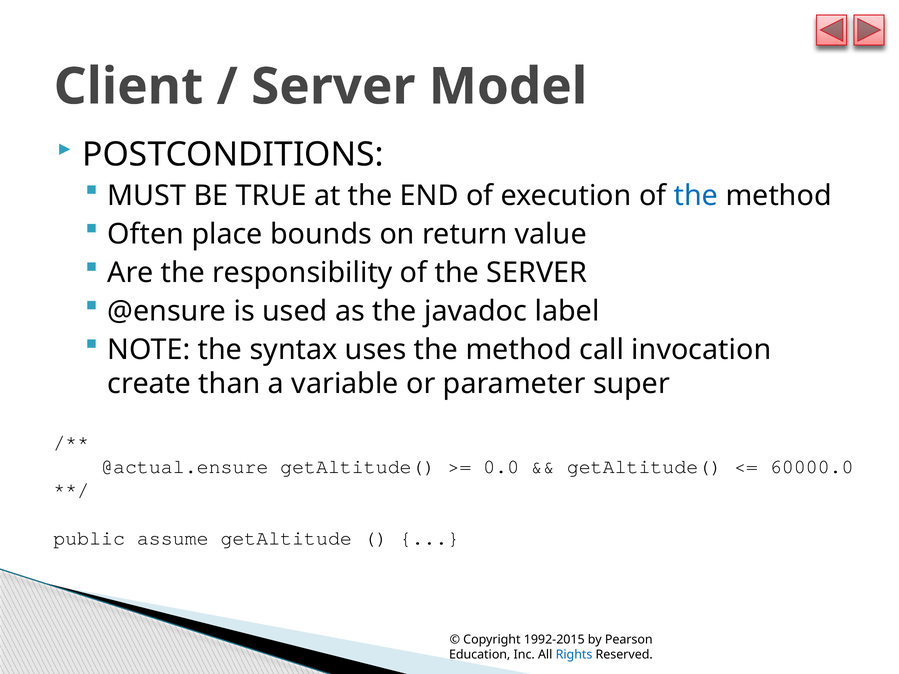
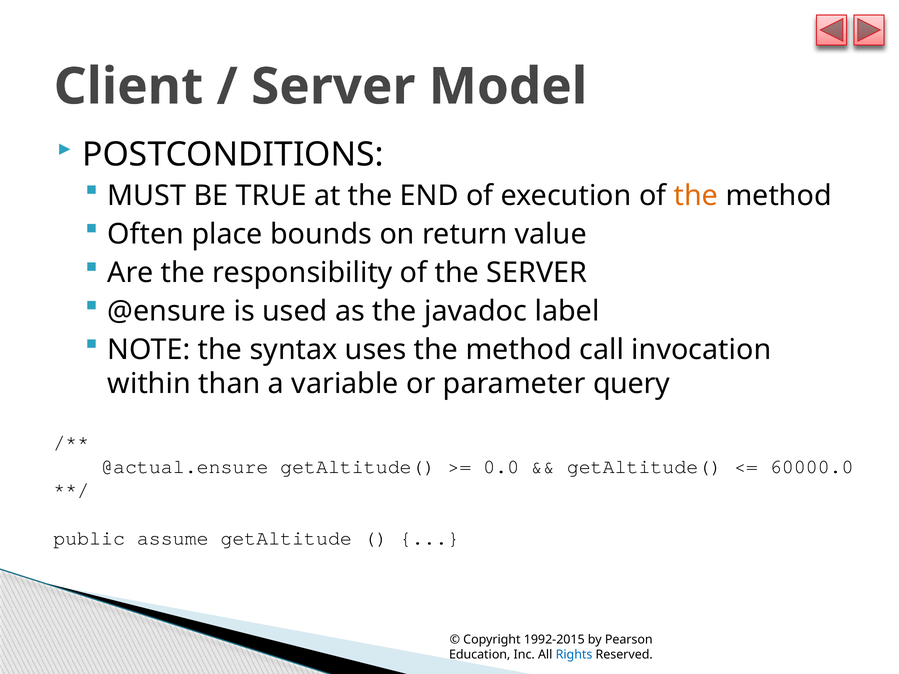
the at (696, 196) colour: blue -> orange
create: create -> within
super: super -> query
